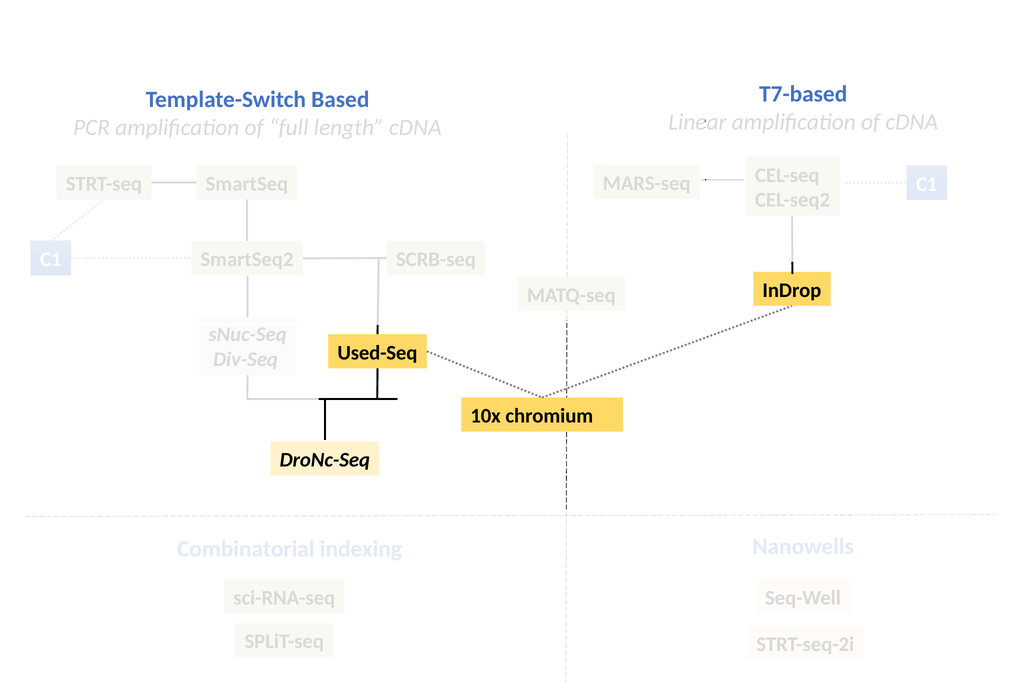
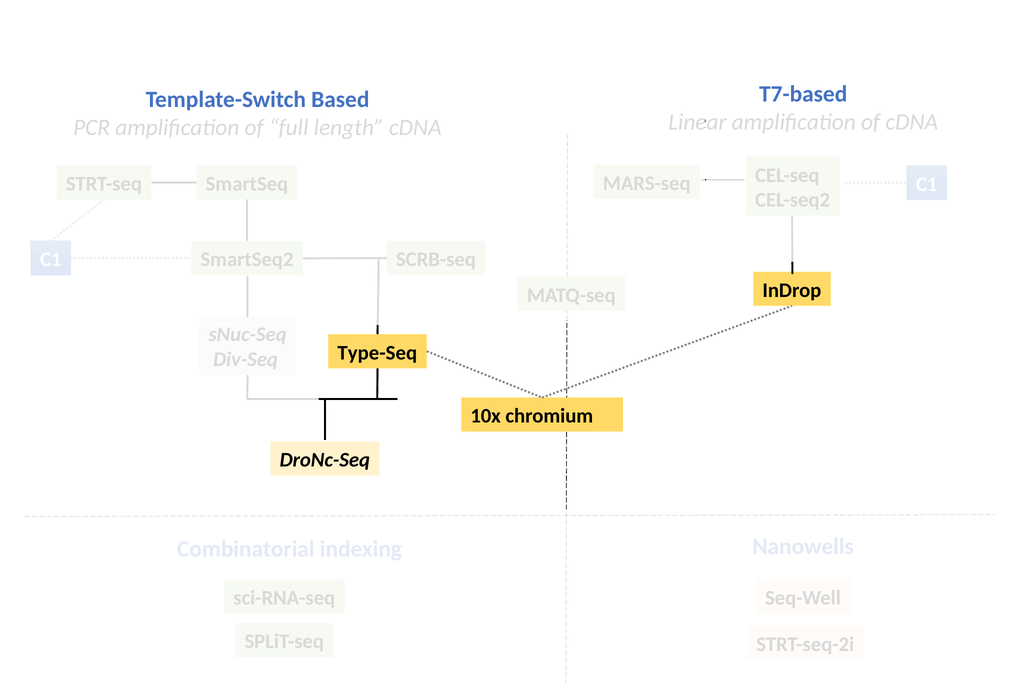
Used-Seq: Used-Seq -> Type-Seq
